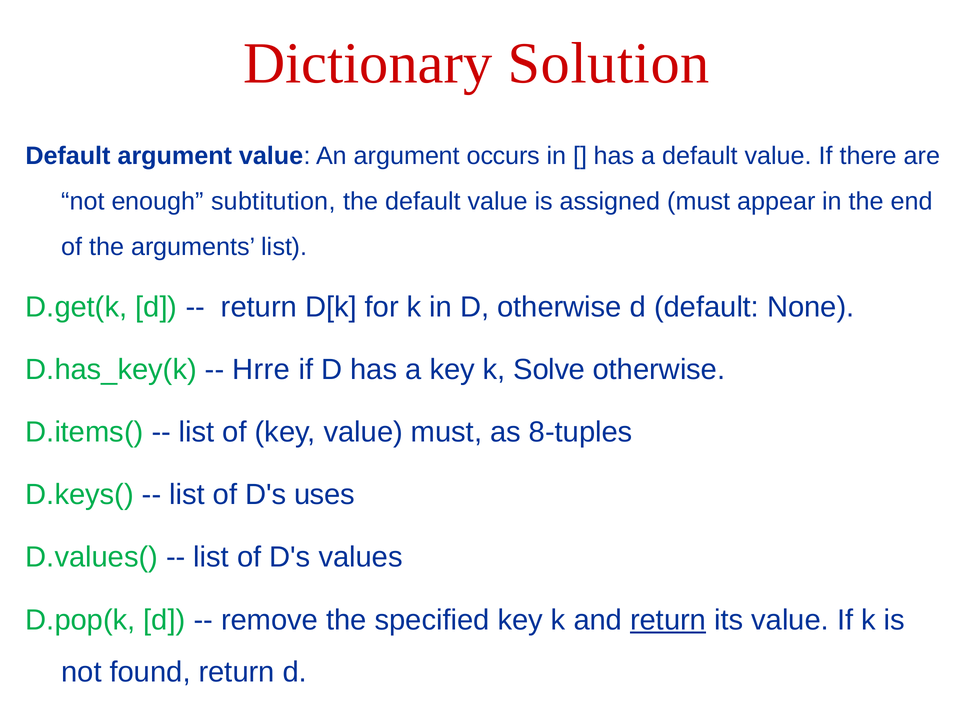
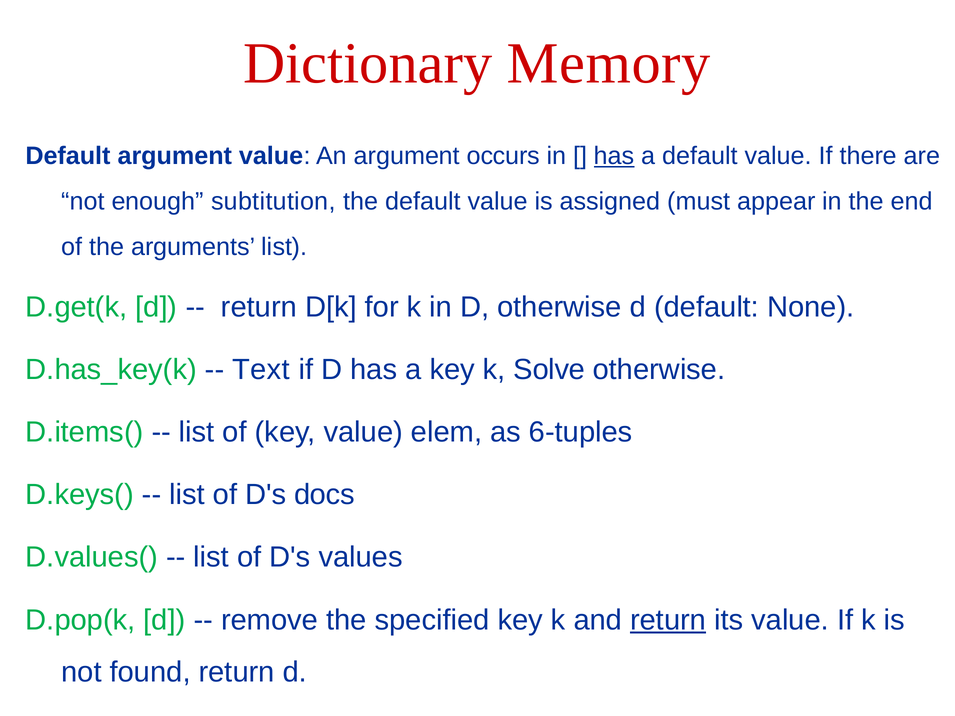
Solution: Solution -> Memory
has at (614, 156) underline: none -> present
Hrre: Hrre -> Text
value must: must -> elem
8-tuples: 8-tuples -> 6-tuples
uses: uses -> docs
